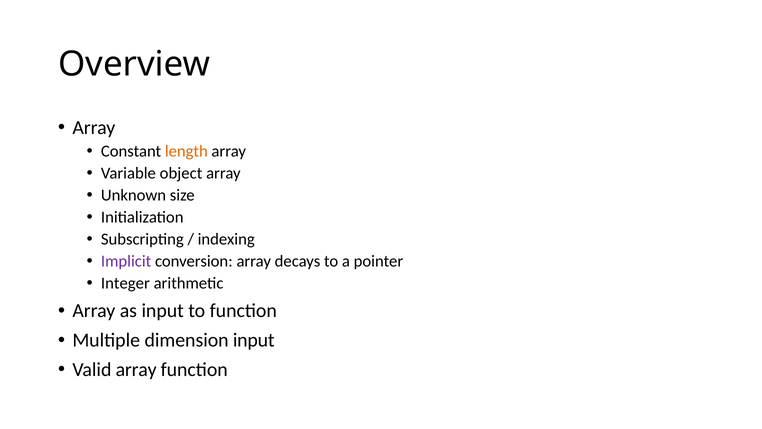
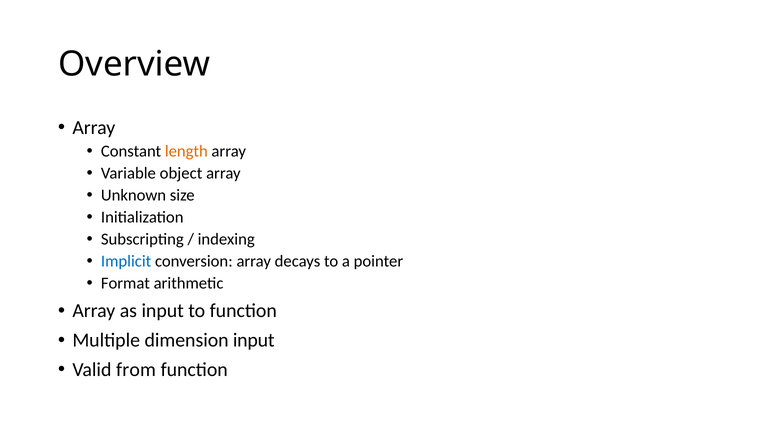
Implicit colour: purple -> blue
Integer: Integer -> Format
Valid array: array -> from
